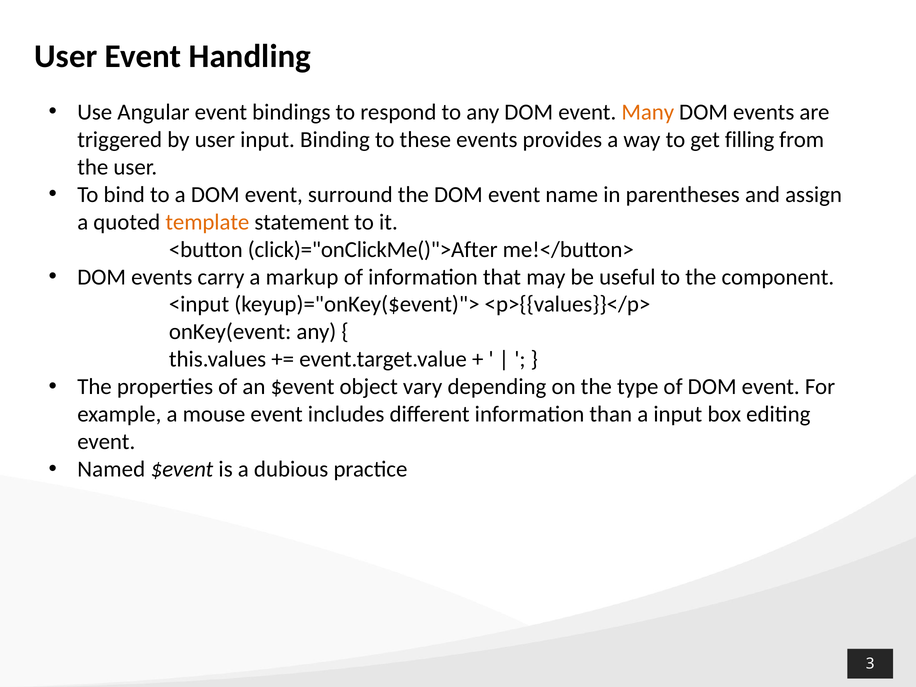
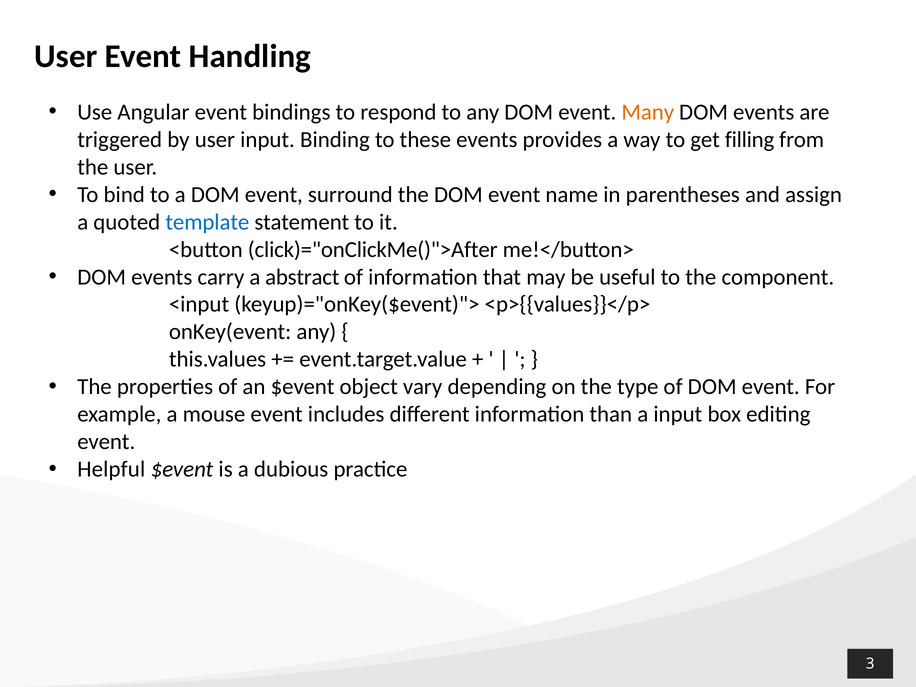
template colour: orange -> blue
markup: markup -> abstract
Named: Named -> Helpful
